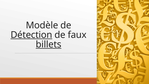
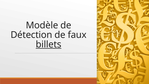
Détection underline: present -> none
